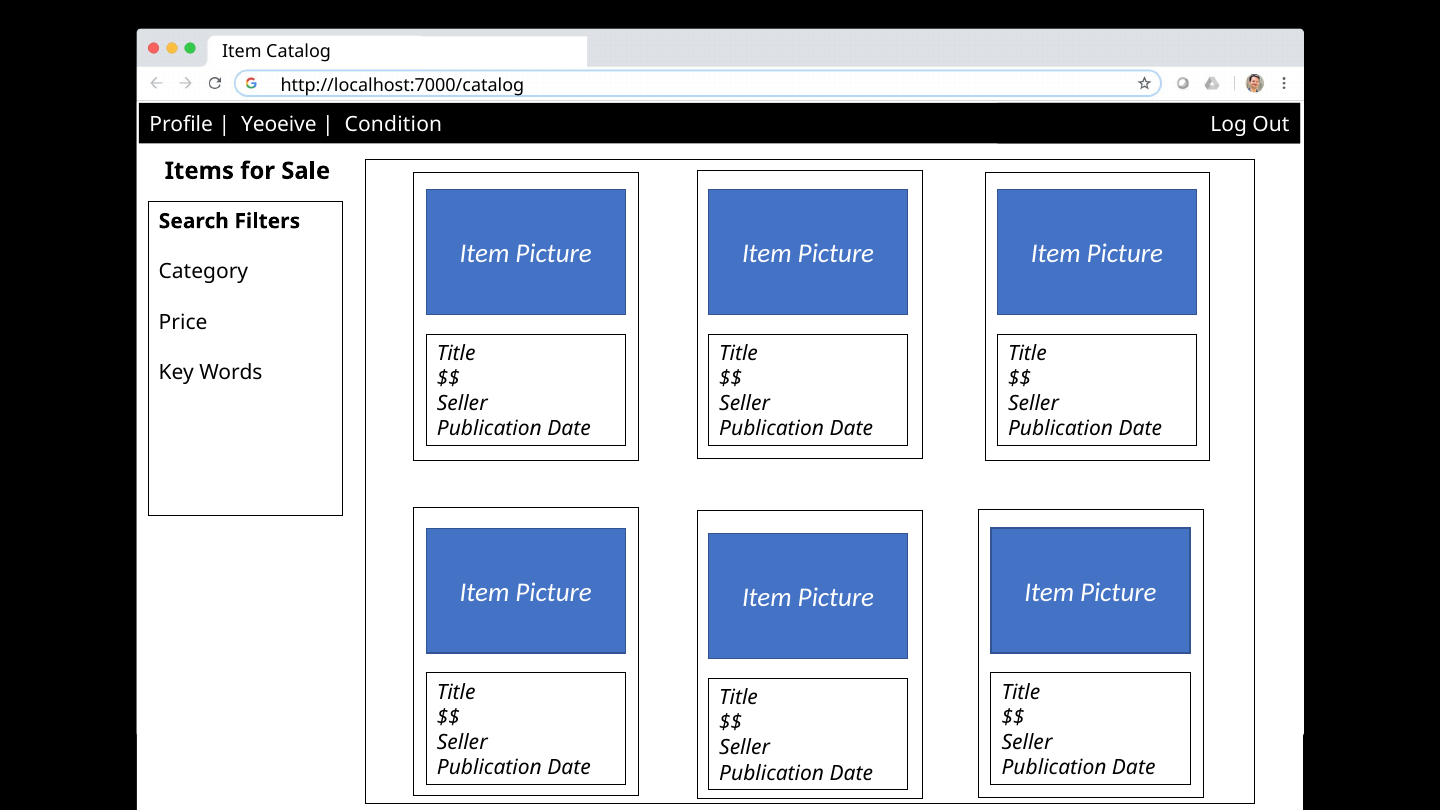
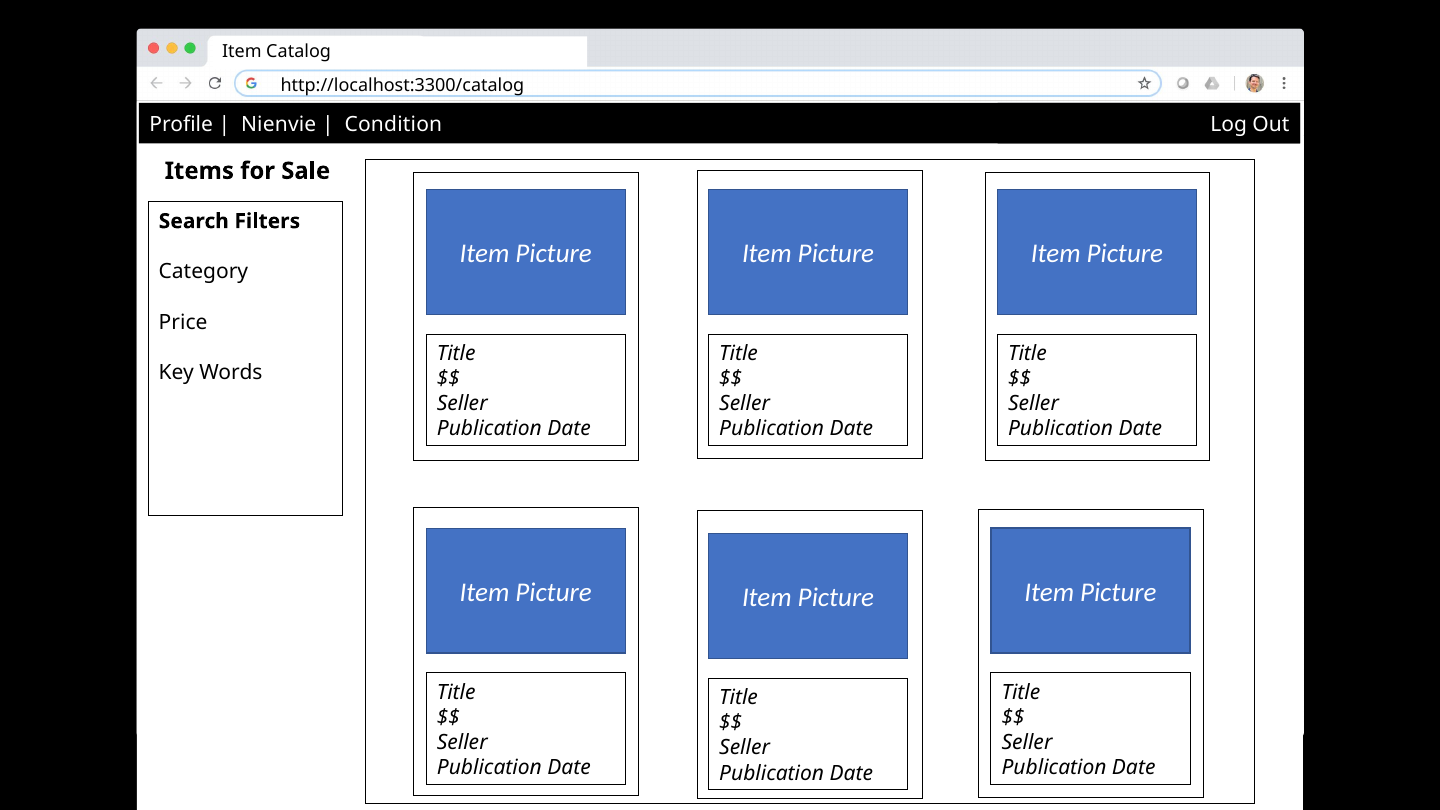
http://localhost:7000/catalog: http://localhost:7000/catalog -> http://localhost:3300/catalog
Yeoeive: Yeoeive -> Nienvie
